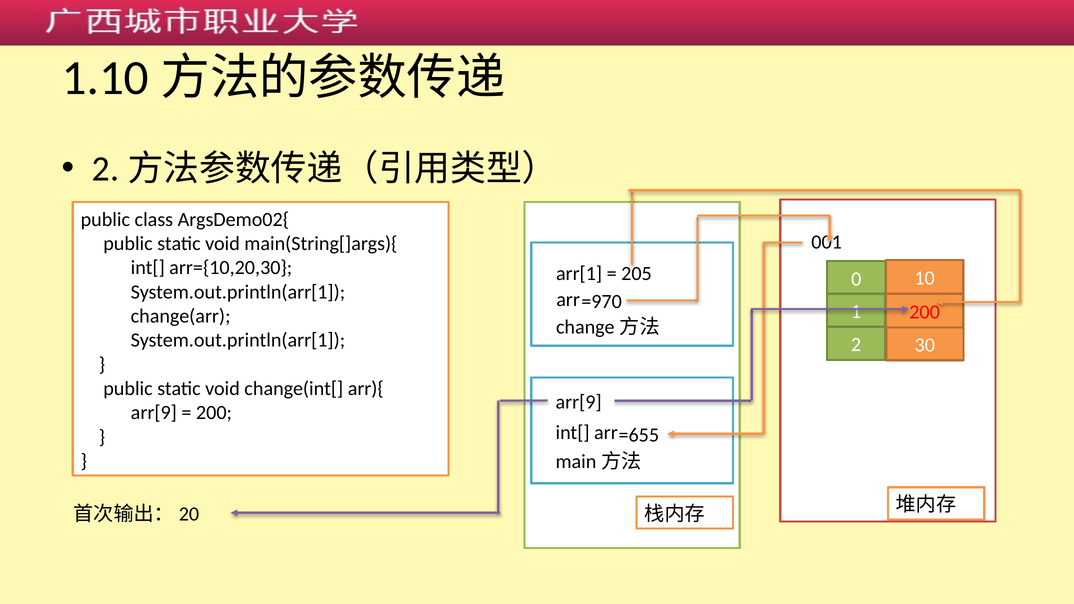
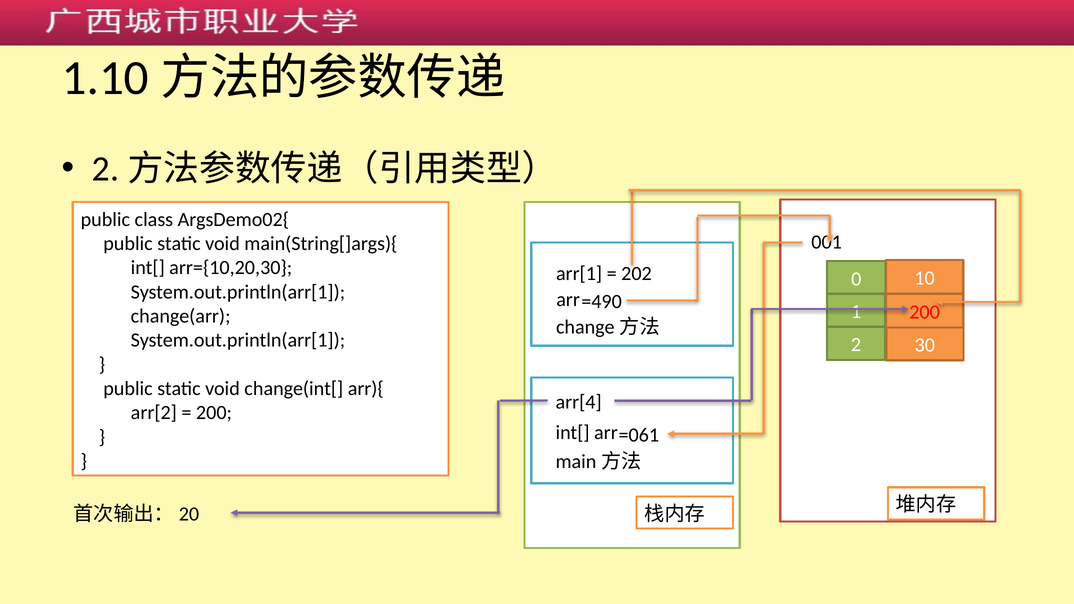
205: 205 -> 202
=970: =970 -> =490
arr[9 at (579, 402): arr[9 -> arr[4
arr[9 at (154, 413): arr[9 -> arr[2
=655: =655 -> =061
